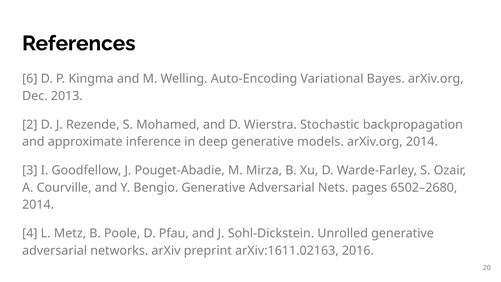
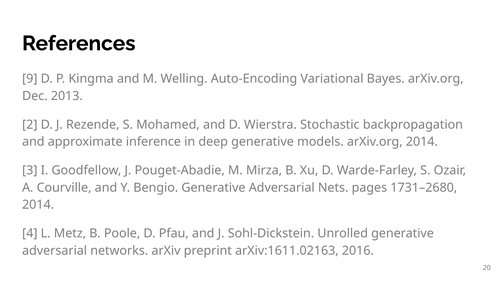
6: 6 -> 9
6502–2680: 6502–2680 -> 1731–2680
